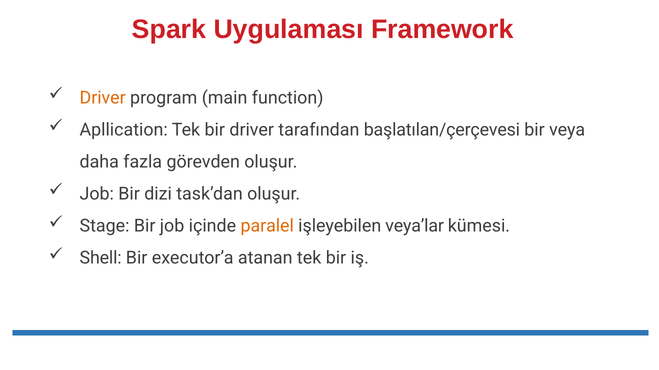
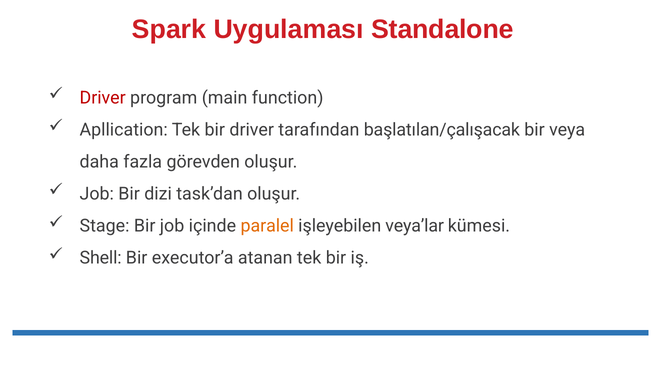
Framework: Framework -> Standalone
Driver at (103, 98) colour: orange -> red
başlatılan/çerçevesi: başlatılan/çerçevesi -> başlatılan/çalışacak
